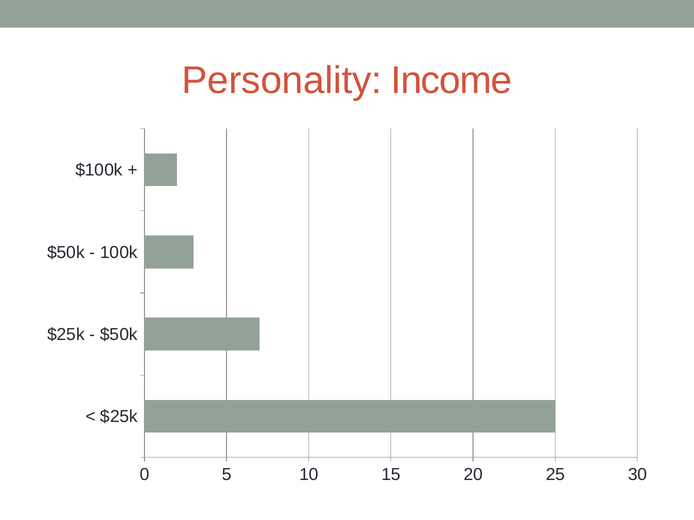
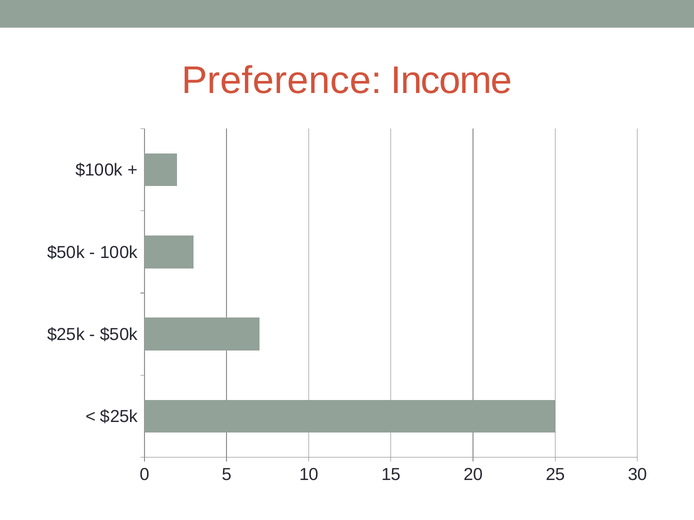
Personality: Personality -> Preference
